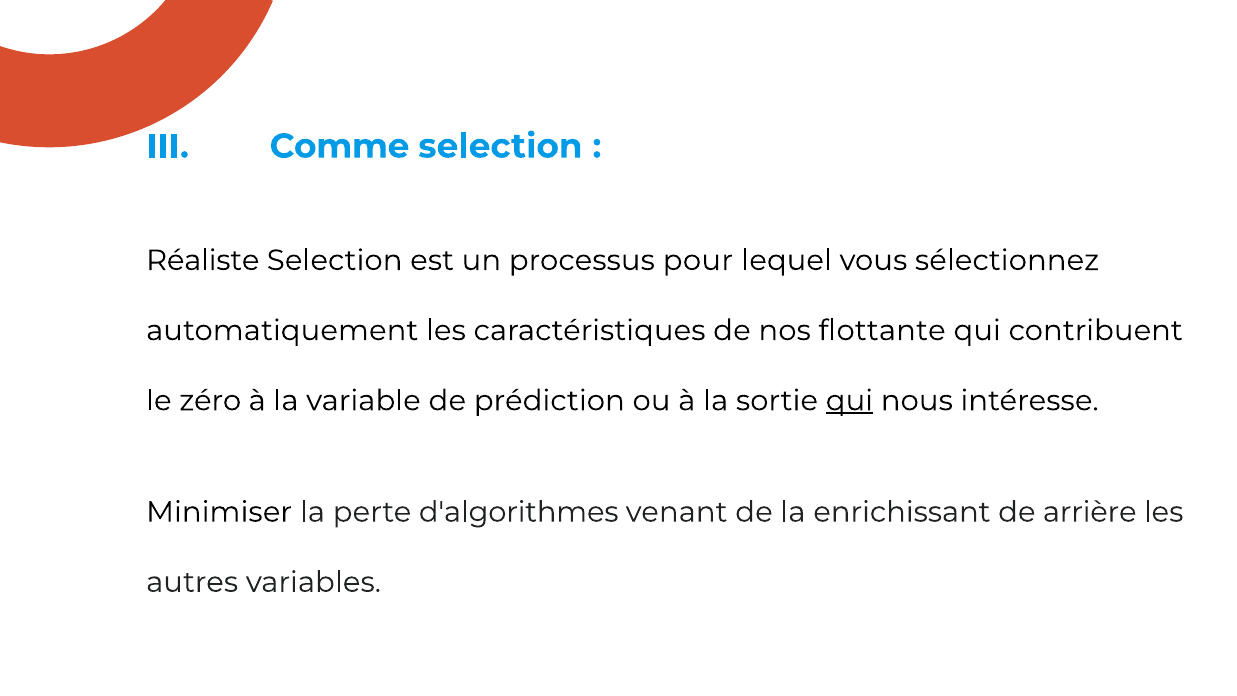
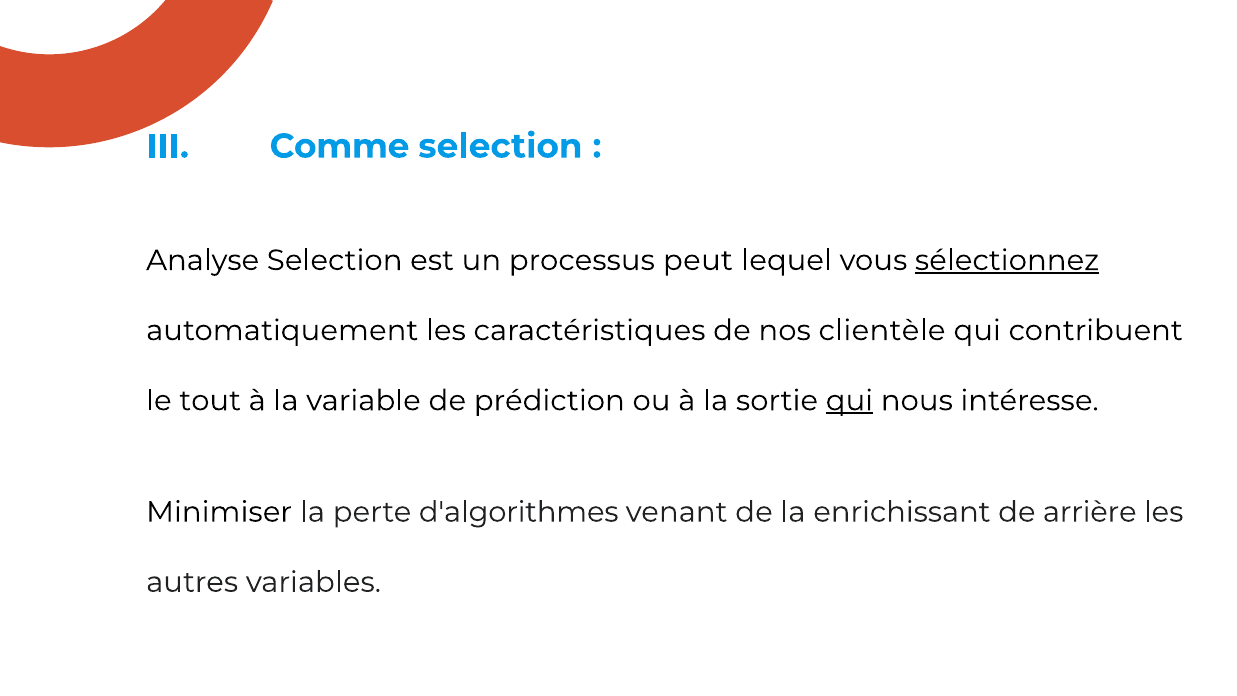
Réaliste: Réaliste -> Analyse
pour: pour -> peut
sélectionnez underline: none -> present
flottante: flottante -> clientèle
zéro: zéro -> tout
